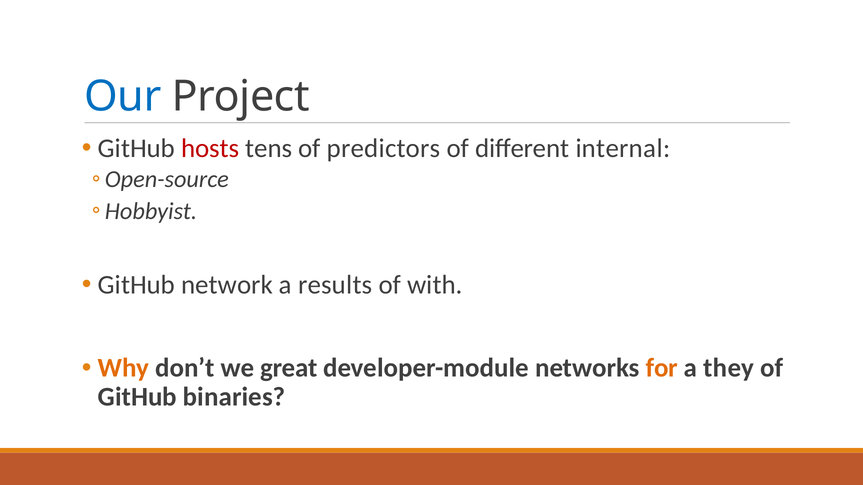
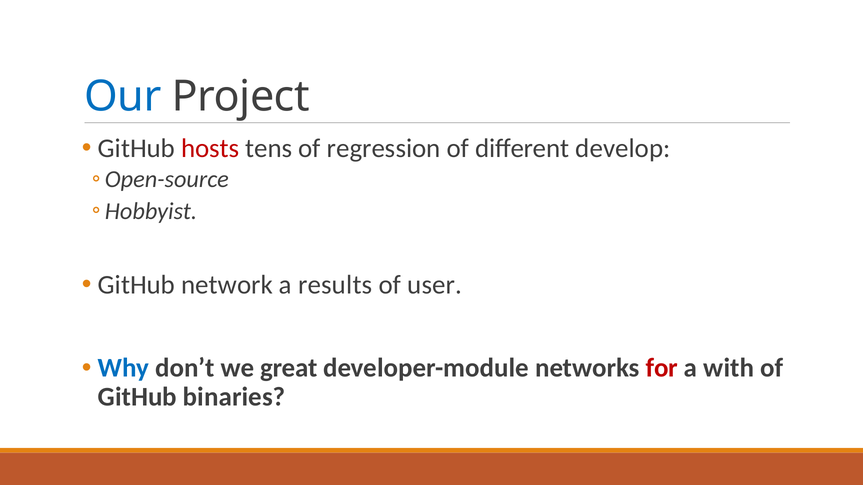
predictors: predictors -> regression
internal: internal -> develop
with: with -> user
Why colour: orange -> blue
for colour: orange -> red
they: they -> with
